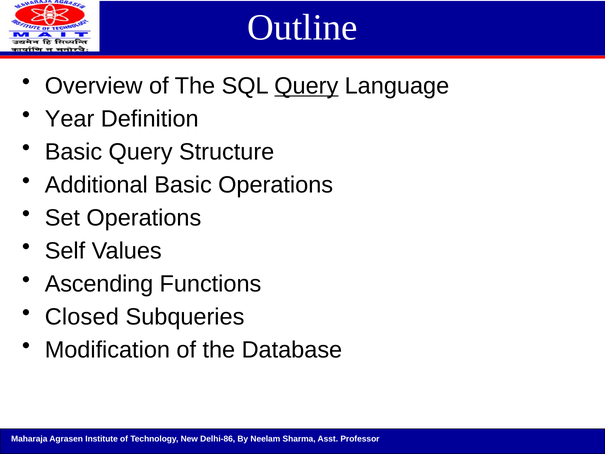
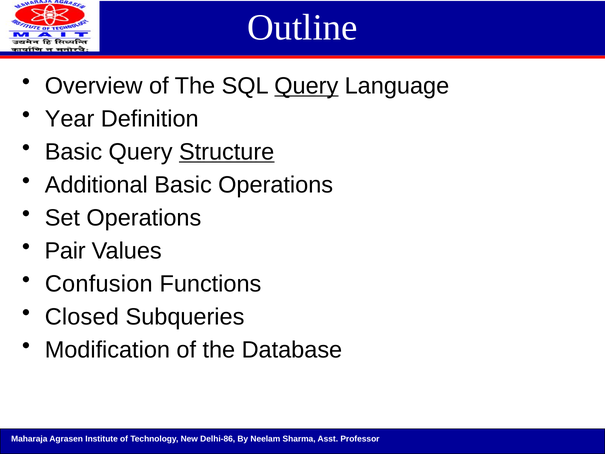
Structure underline: none -> present
Self: Self -> Pair
Ascending: Ascending -> Confusion
